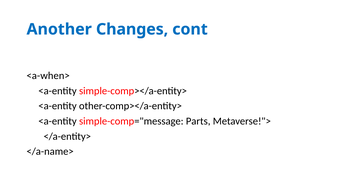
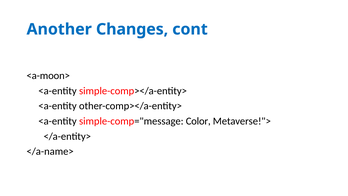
<a-when>: <a-when> -> <a-moon>
Parts: Parts -> Color
